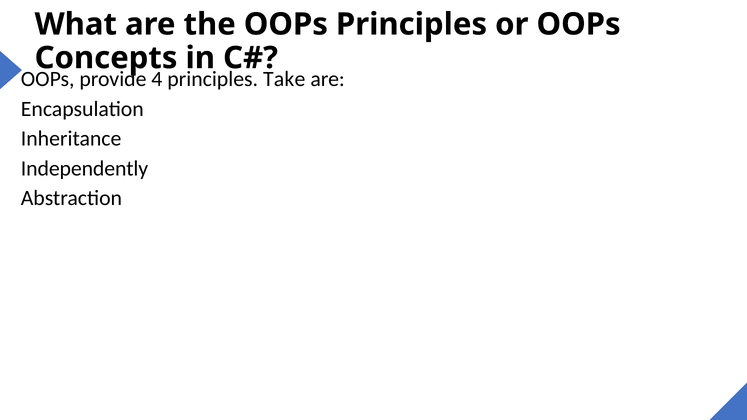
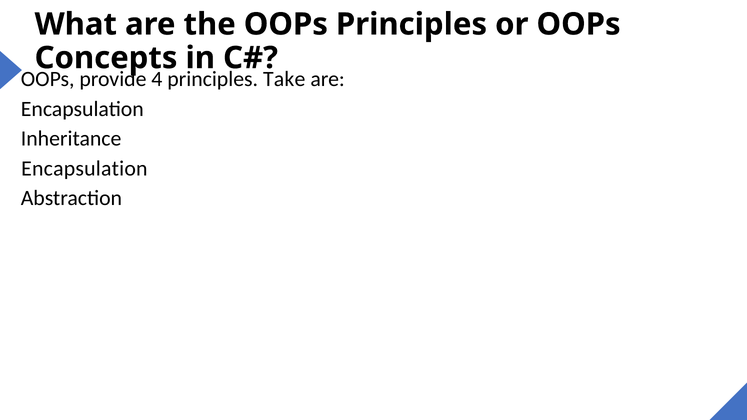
Independently at (85, 168): Independently -> Encapsulation
